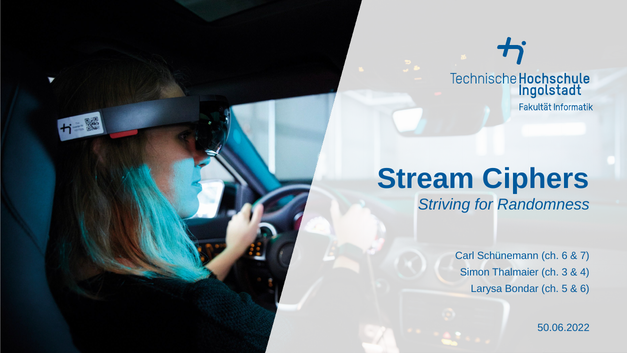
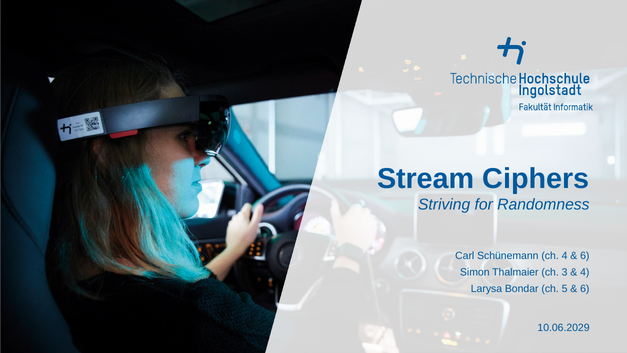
ch 6: 6 -> 4
7 at (585, 255): 7 -> 6
50.06.2022: 50.06.2022 -> 10.06.2029
